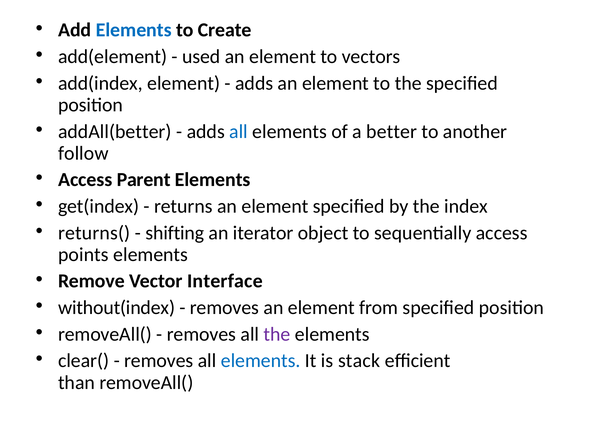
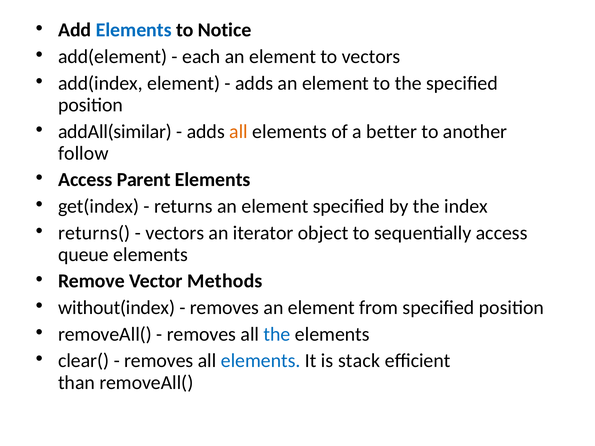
Create: Create -> Notice
used: used -> each
addAll(better: addAll(better -> addAll(similar
all at (239, 132) colour: blue -> orange
shifting at (175, 233): shifting -> vectors
points: points -> queue
Interface: Interface -> Methods
the at (277, 334) colour: purple -> blue
